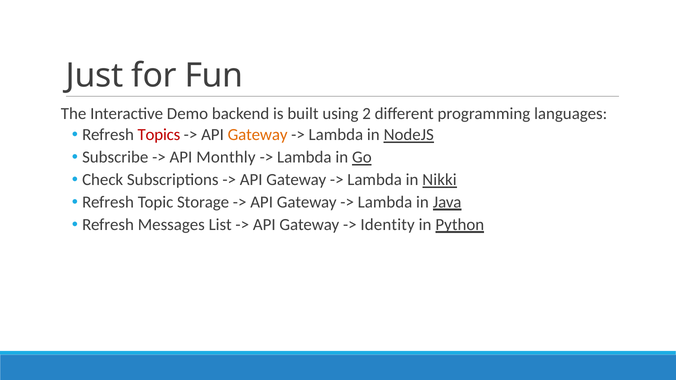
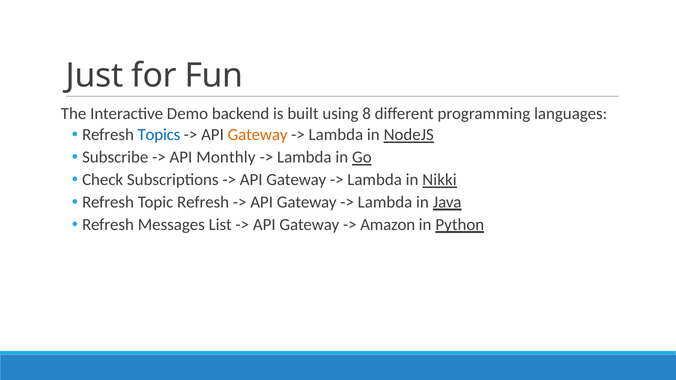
2: 2 -> 8
Topics colour: red -> blue
Topic Storage: Storage -> Refresh
Identity: Identity -> Amazon
